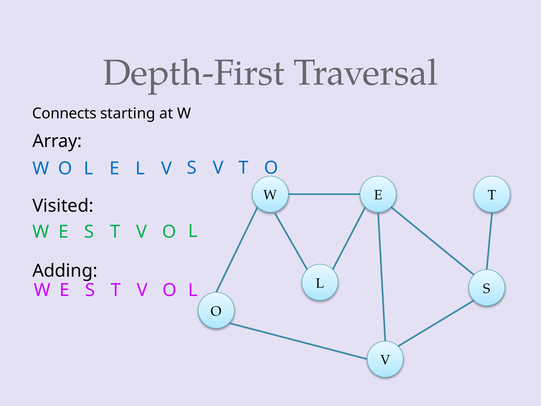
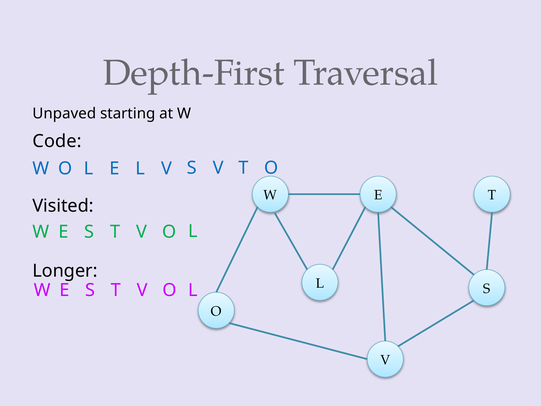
Connects: Connects -> Unpaved
Array: Array -> Code
Adding: Adding -> Longer
